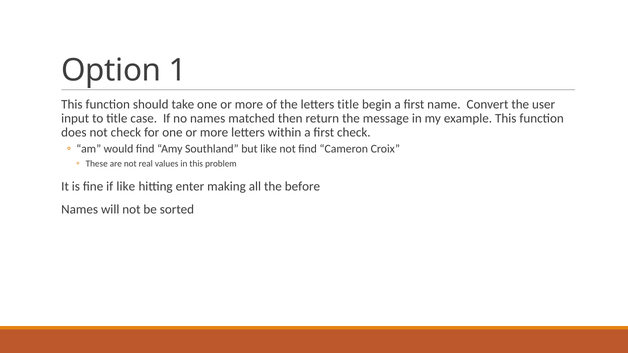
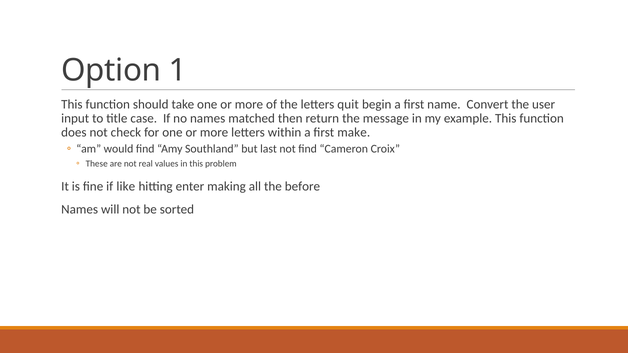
letters title: title -> quit
first check: check -> make
but like: like -> last
